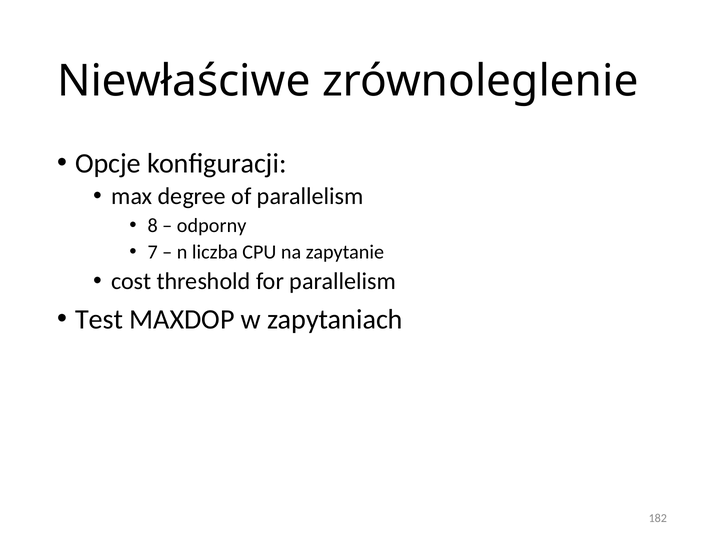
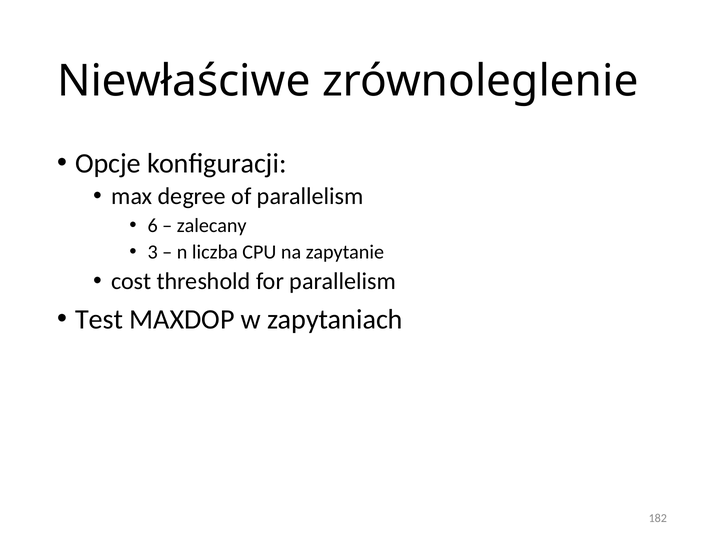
8: 8 -> 6
odporny: odporny -> zalecany
7: 7 -> 3
